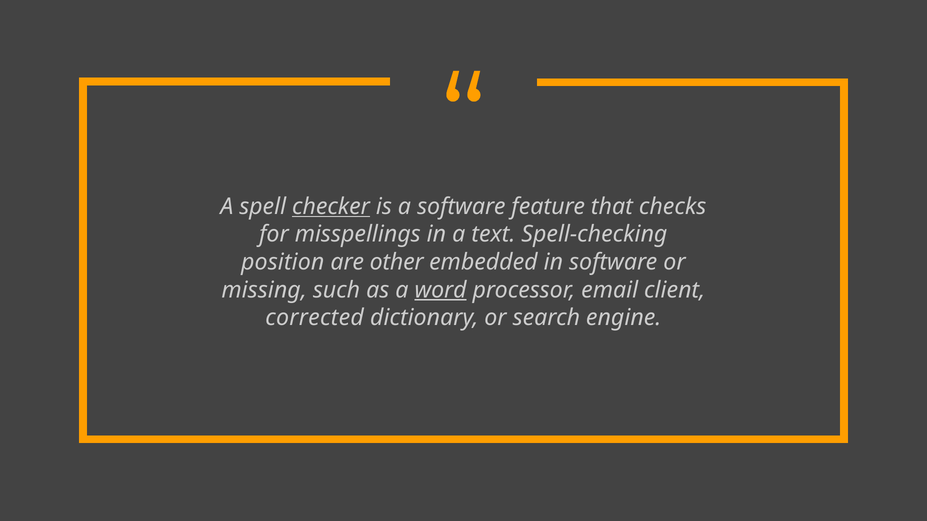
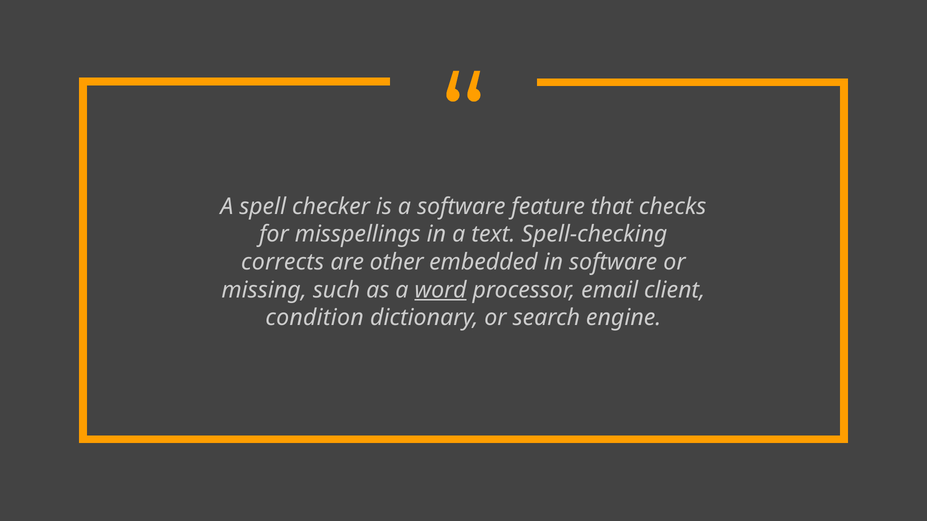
checker underline: present -> none
position: position -> corrects
corrected: corrected -> condition
